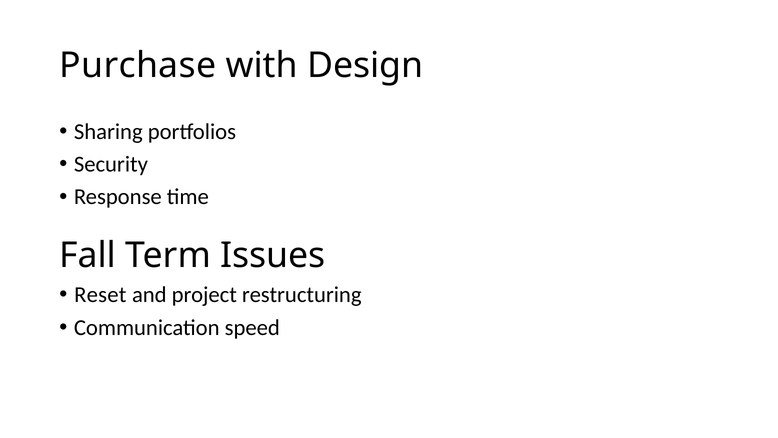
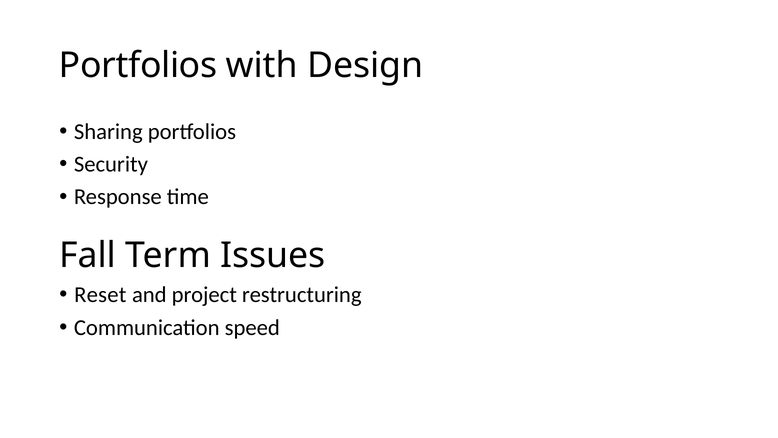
Purchase at (138, 65): Purchase -> Portfolios
